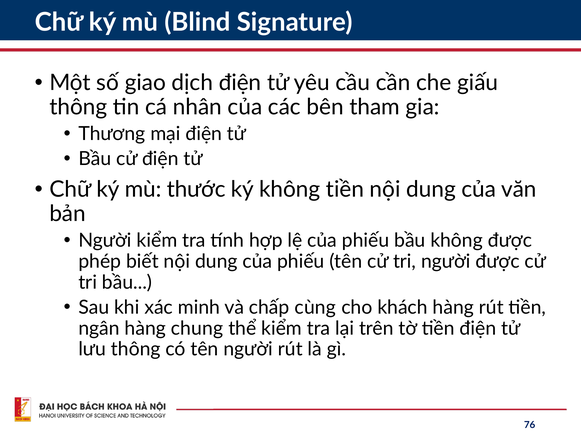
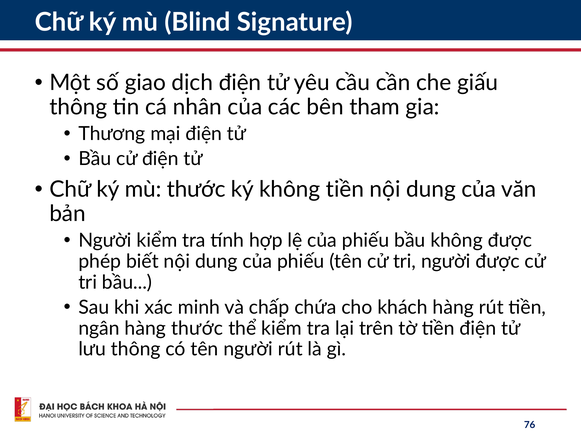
cùng: cùng -> chứa
hàng chung: chung -> thước
